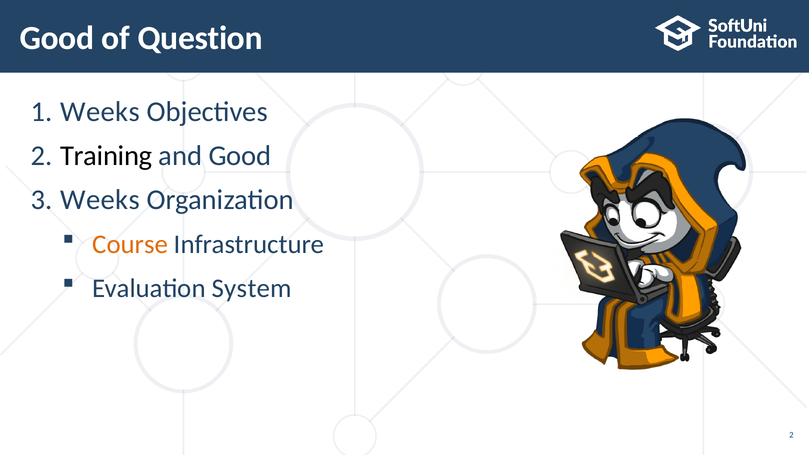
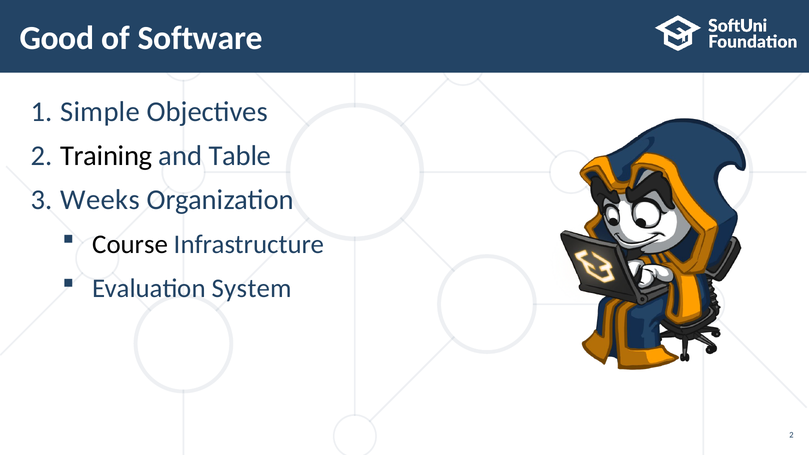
Question: Question -> Software
Weeks at (100, 112): Weeks -> Simple
and Good: Good -> Table
Course colour: orange -> black
